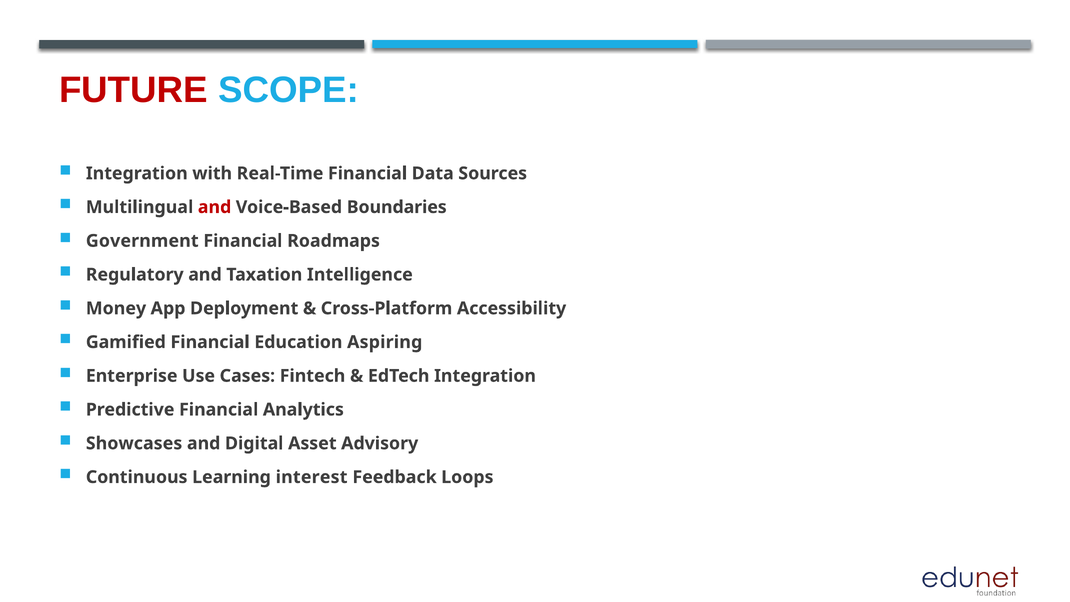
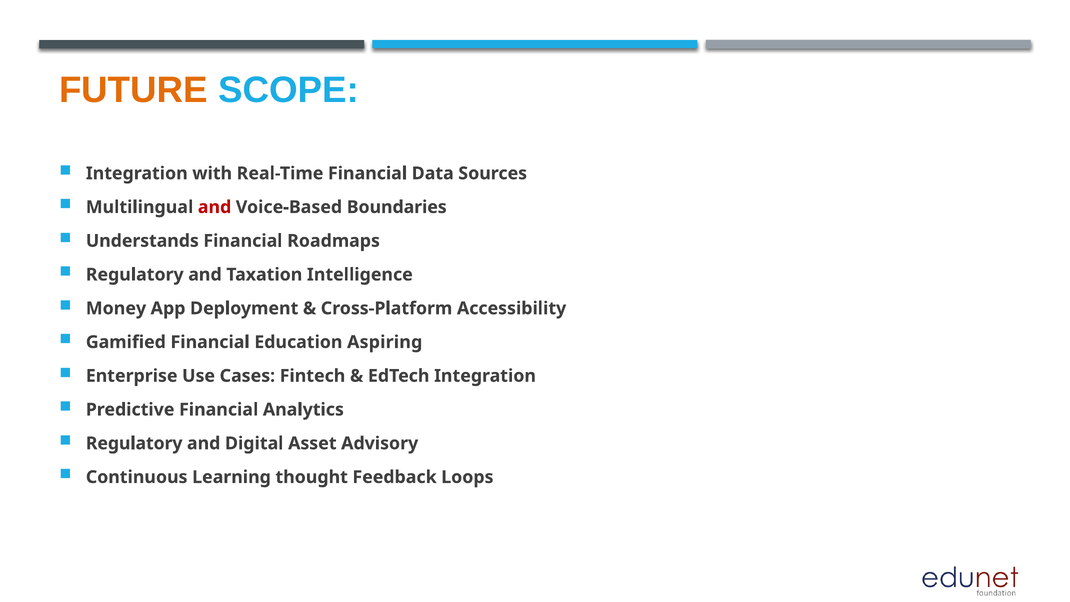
FUTURE colour: red -> orange
Government: Government -> Understands
Showcases at (134, 443): Showcases -> Regulatory
interest: interest -> thought
